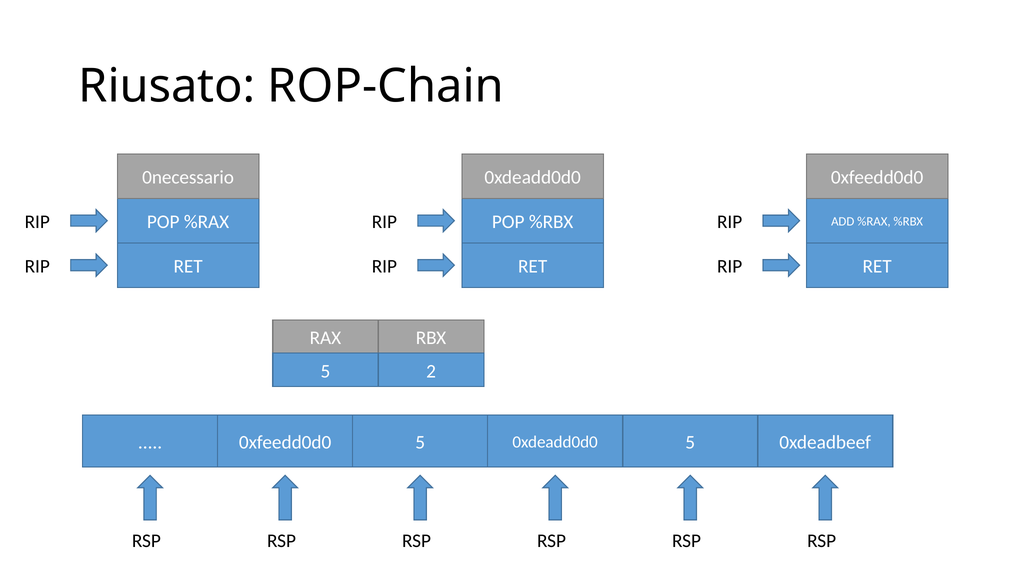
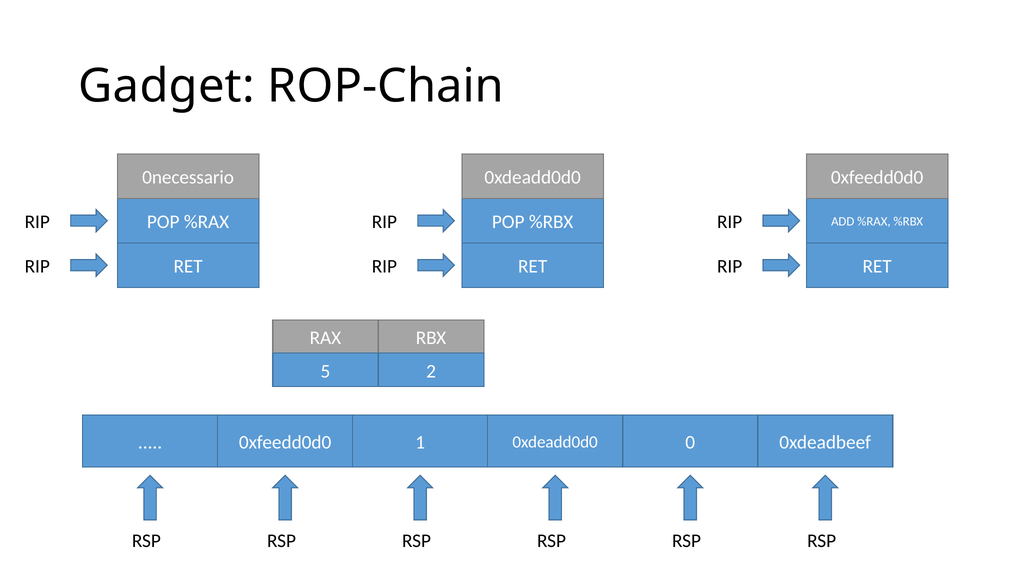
Riusato: Riusato -> Gadget
0xfeedd0d0 5: 5 -> 1
0xdeadd0d0 5: 5 -> 0
